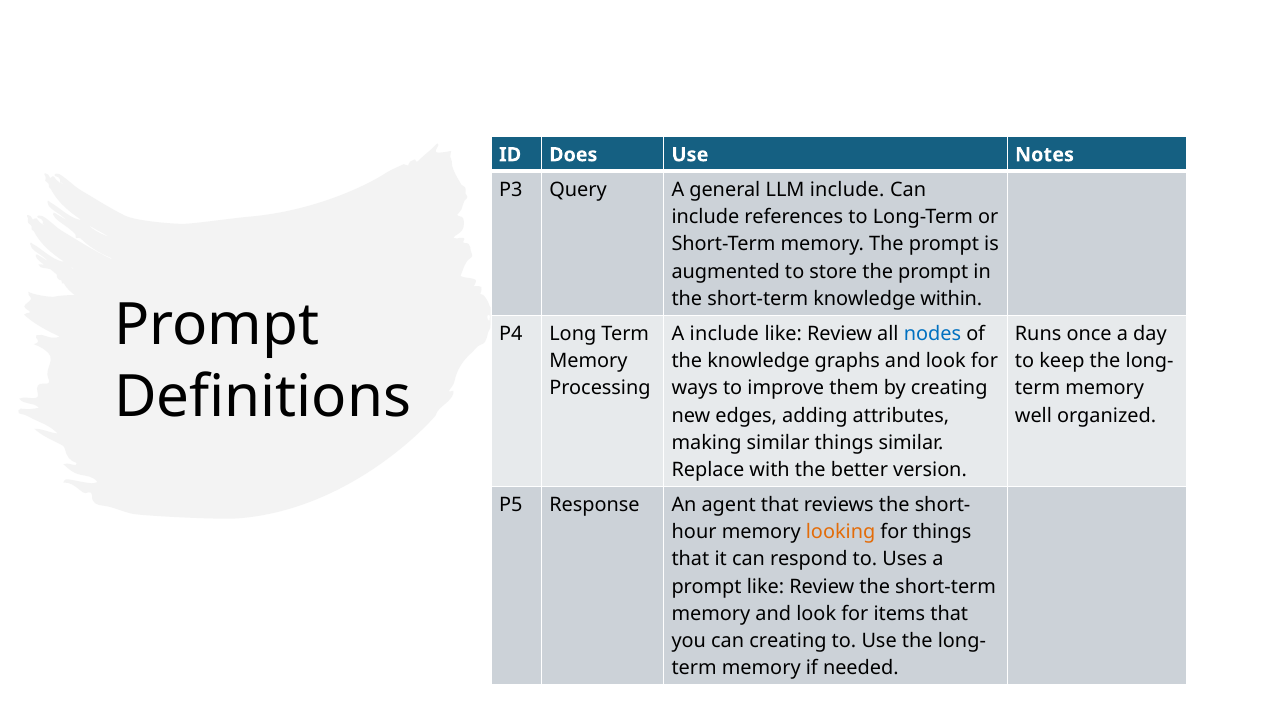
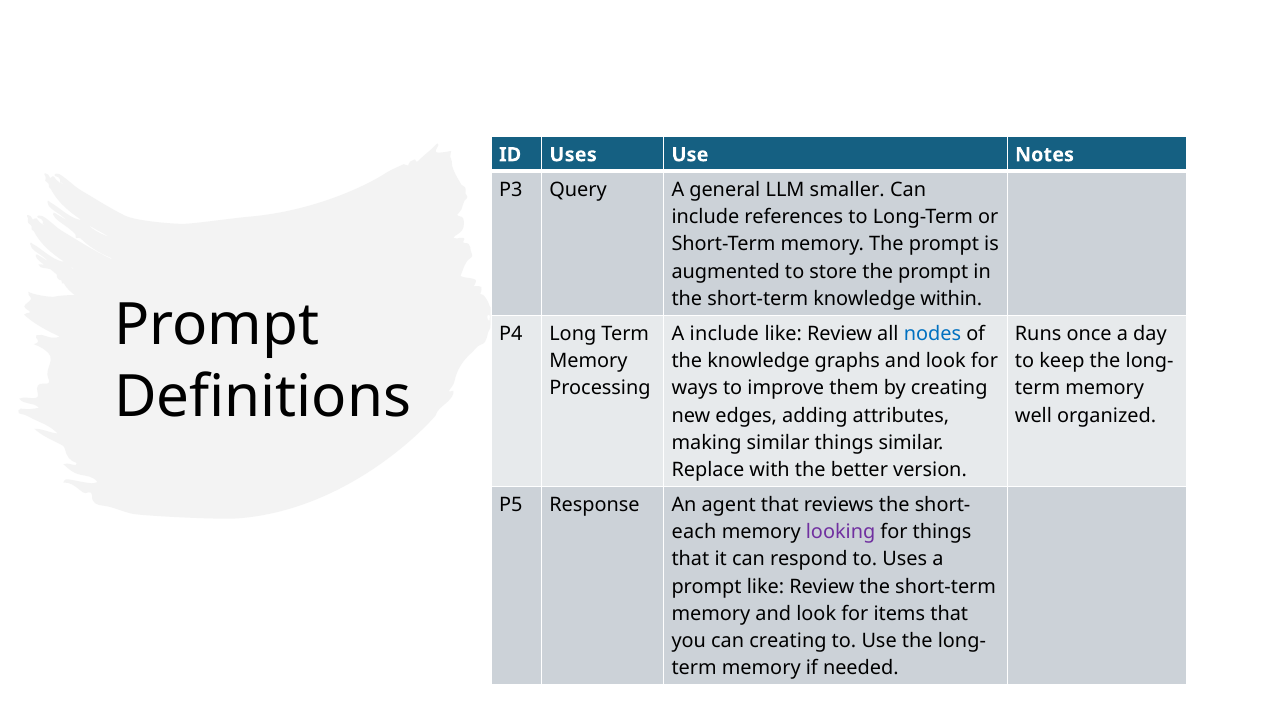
ID Does: Does -> Uses
LLM include: include -> smaller
hour: hour -> each
looking colour: orange -> purple
